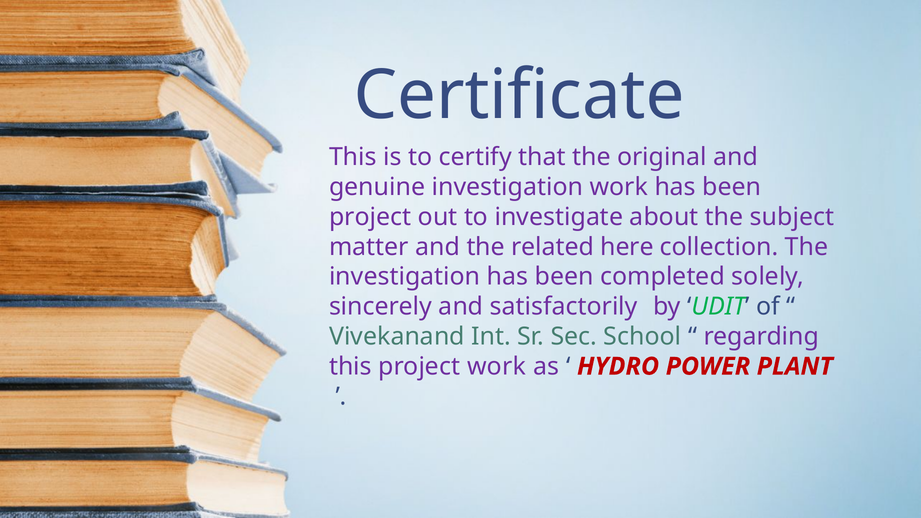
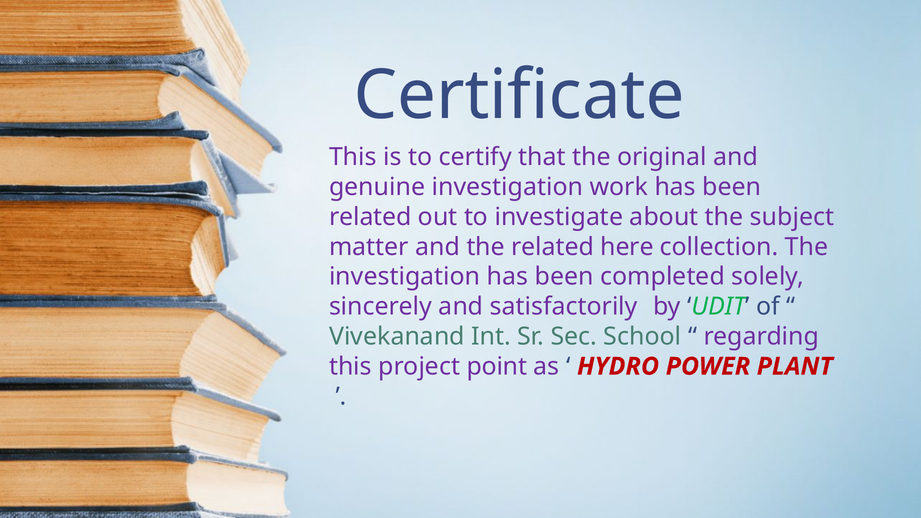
project at (370, 217): project -> related
project work: work -> point
